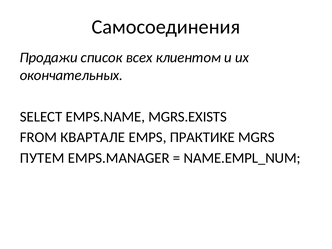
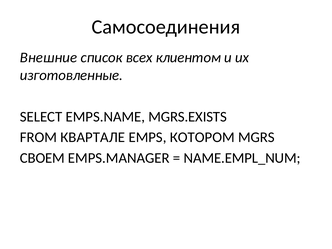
Продажи: Продажи -> Внешние
окончательных: окончательных -> изготовленные
ПРАКТИКЕ: ПРАКТИКЕ -> КОТОРОМ
ПУТЕМ: ПУТЕМ -> СВОЕМ
